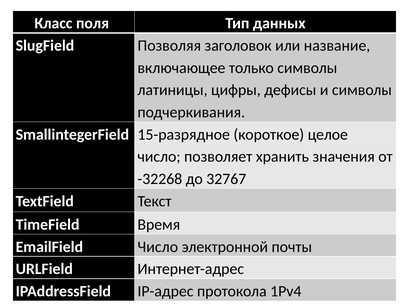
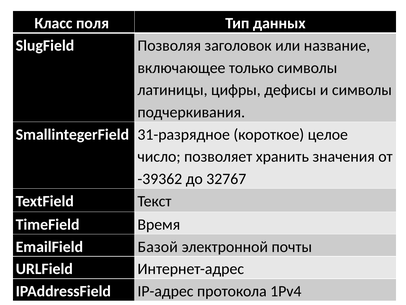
15-разрядное: 15-разрядное -> 31-разрядное
-32268: -32268 -> -39362
EmailField Число: Число -> Базой
